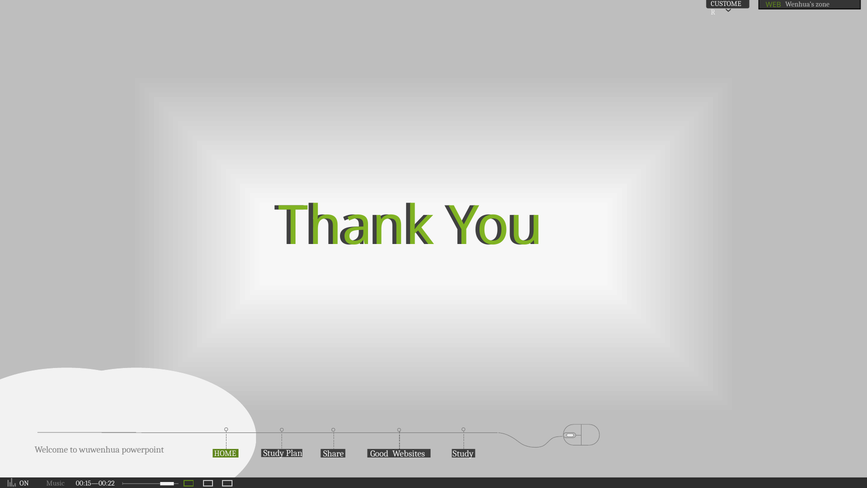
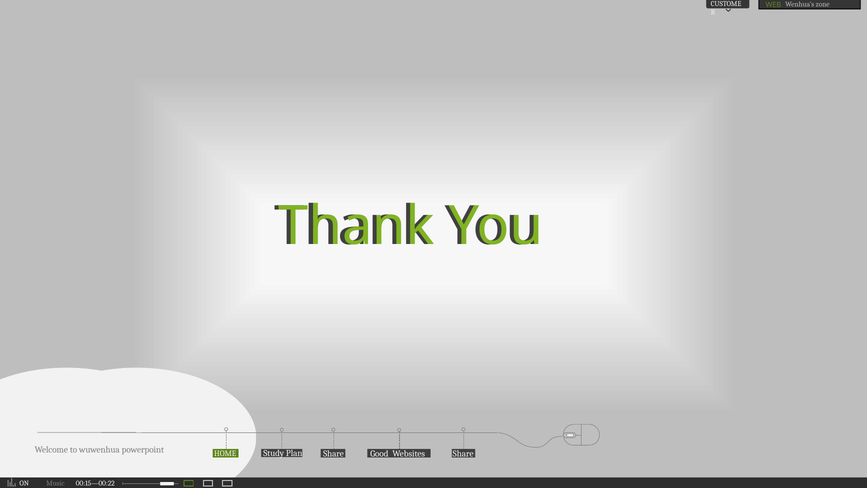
Websites Study: Study -> Share
